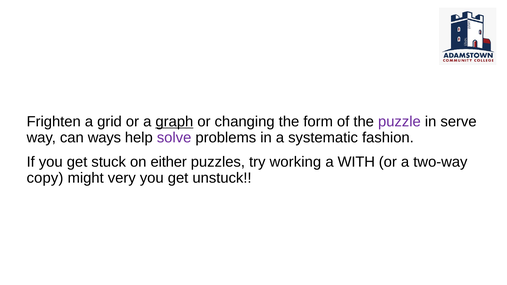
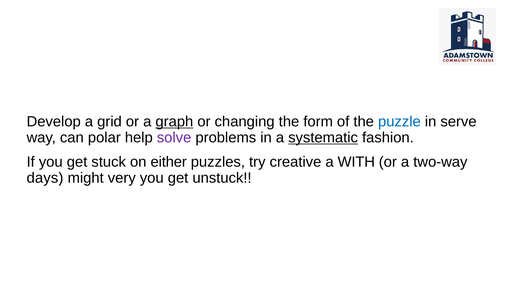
Frighten: Frighten -> Develop
puzzle colour: purple -> blue
ways: ways -> polar
systematic underline: none -> present
working: working -> creative
copy: copy -> days
